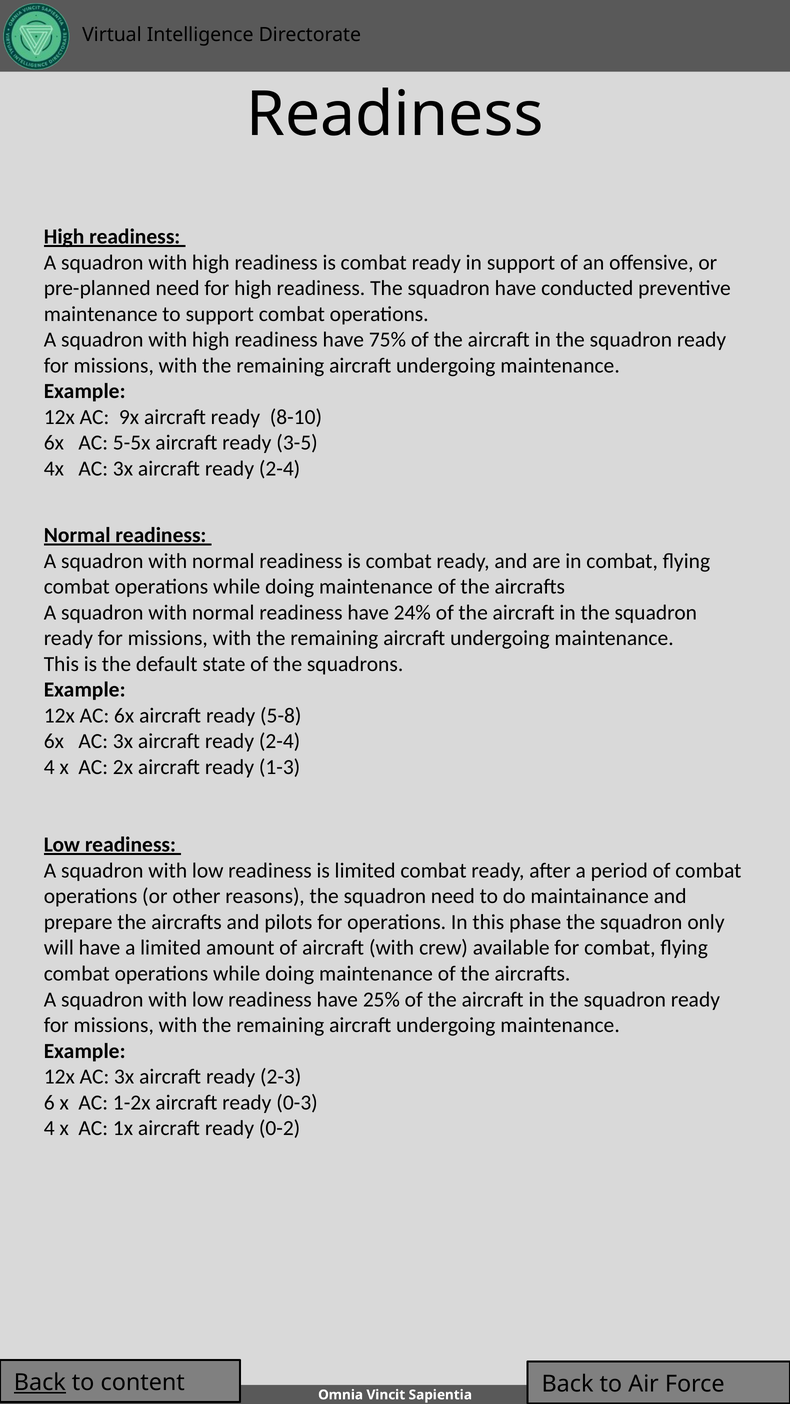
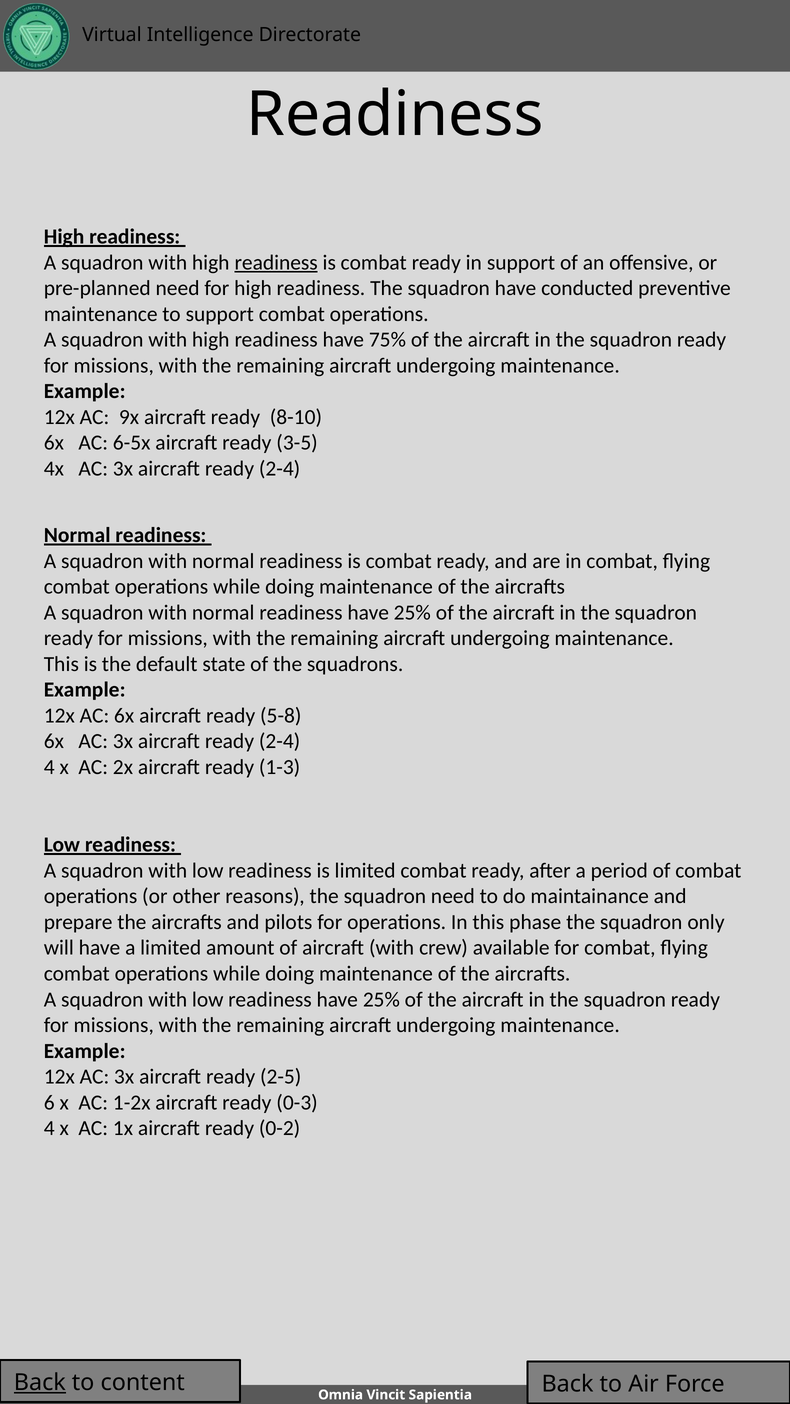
readiness at (276, 263) underline: none -> present
5-5x: 5-5x -> 6-5x
normal readiness have 24%: 24% -> 25%
2-3: 2-3 -> 2-5
